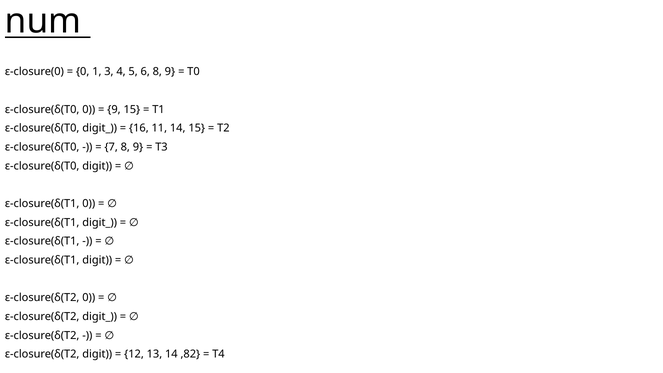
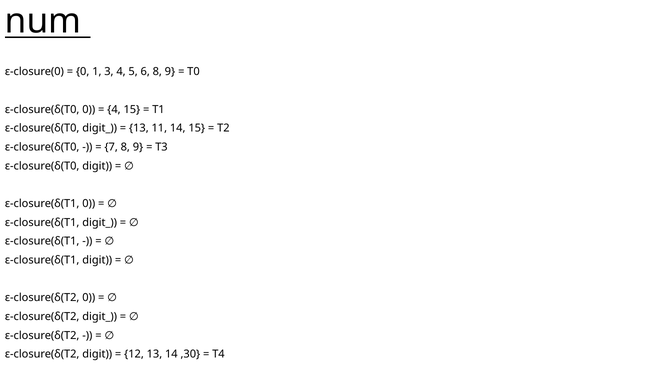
9 at (114, 109): 9 -> 4
16 at (139, 128): 16 -> 13
,82: ,82 -> ,30
